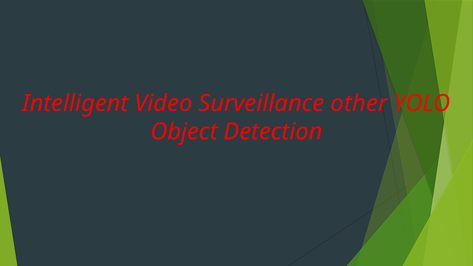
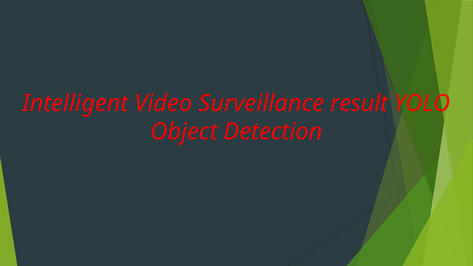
other: other -> result
